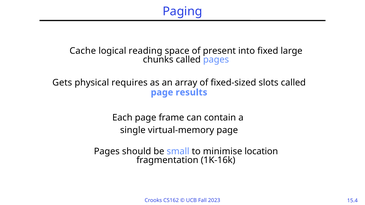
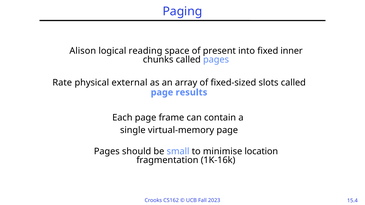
Cache: Cache -> Alison
large: large -> inner
Gets: Gets -> Rate
requires: requires -> external
